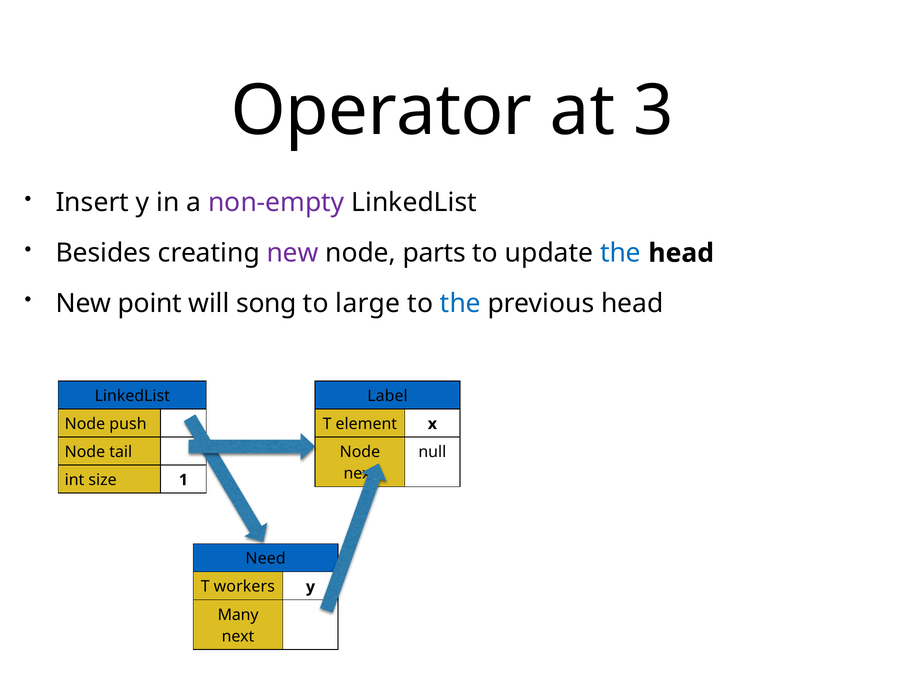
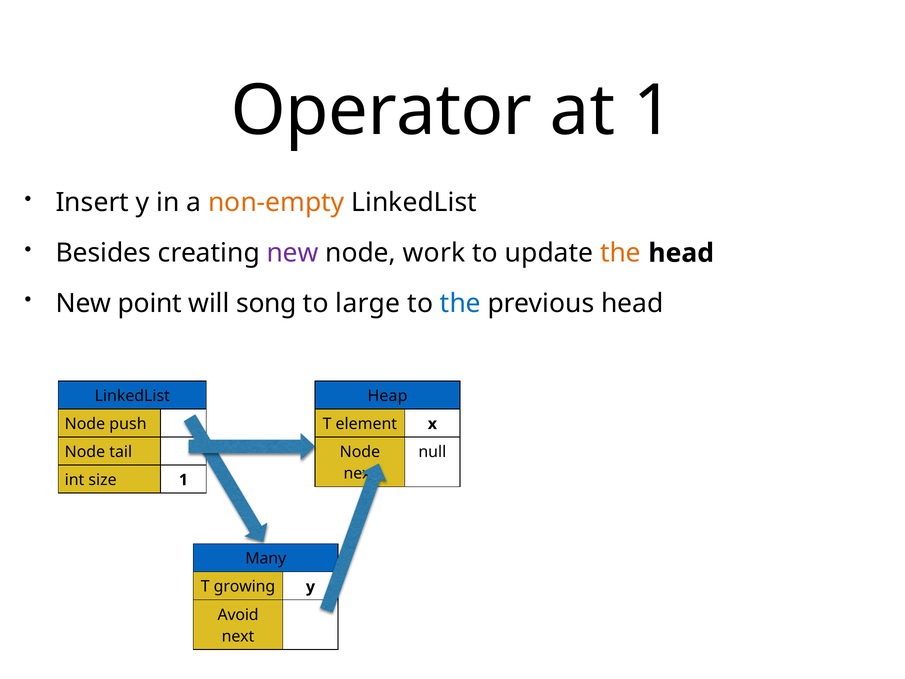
at 3: 3 -> 1
non-empty colour: purple -> orange
parts: parts -> work
the at (620, 253) colour: blue -> orange
Label: Label -> Heap
Need: Need -> Many
workers: workers -> growing
Many: Many -> Avoid
